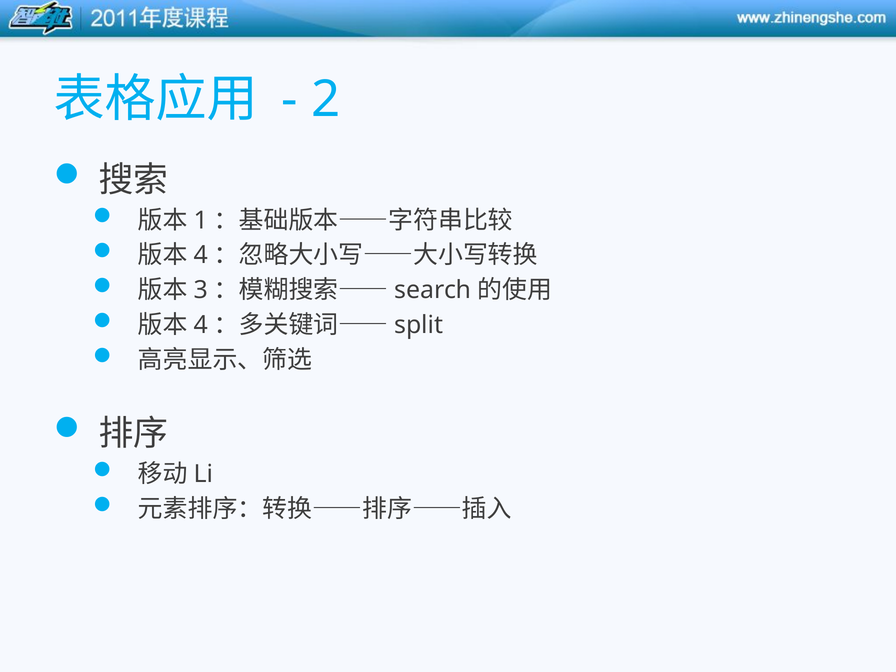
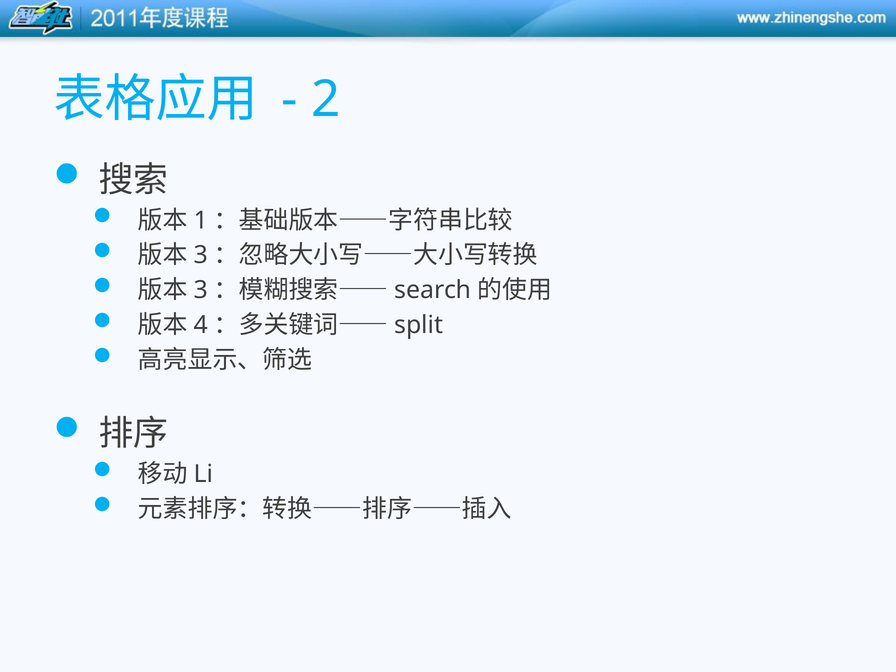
4 at (201, 255): 4 -> 3
